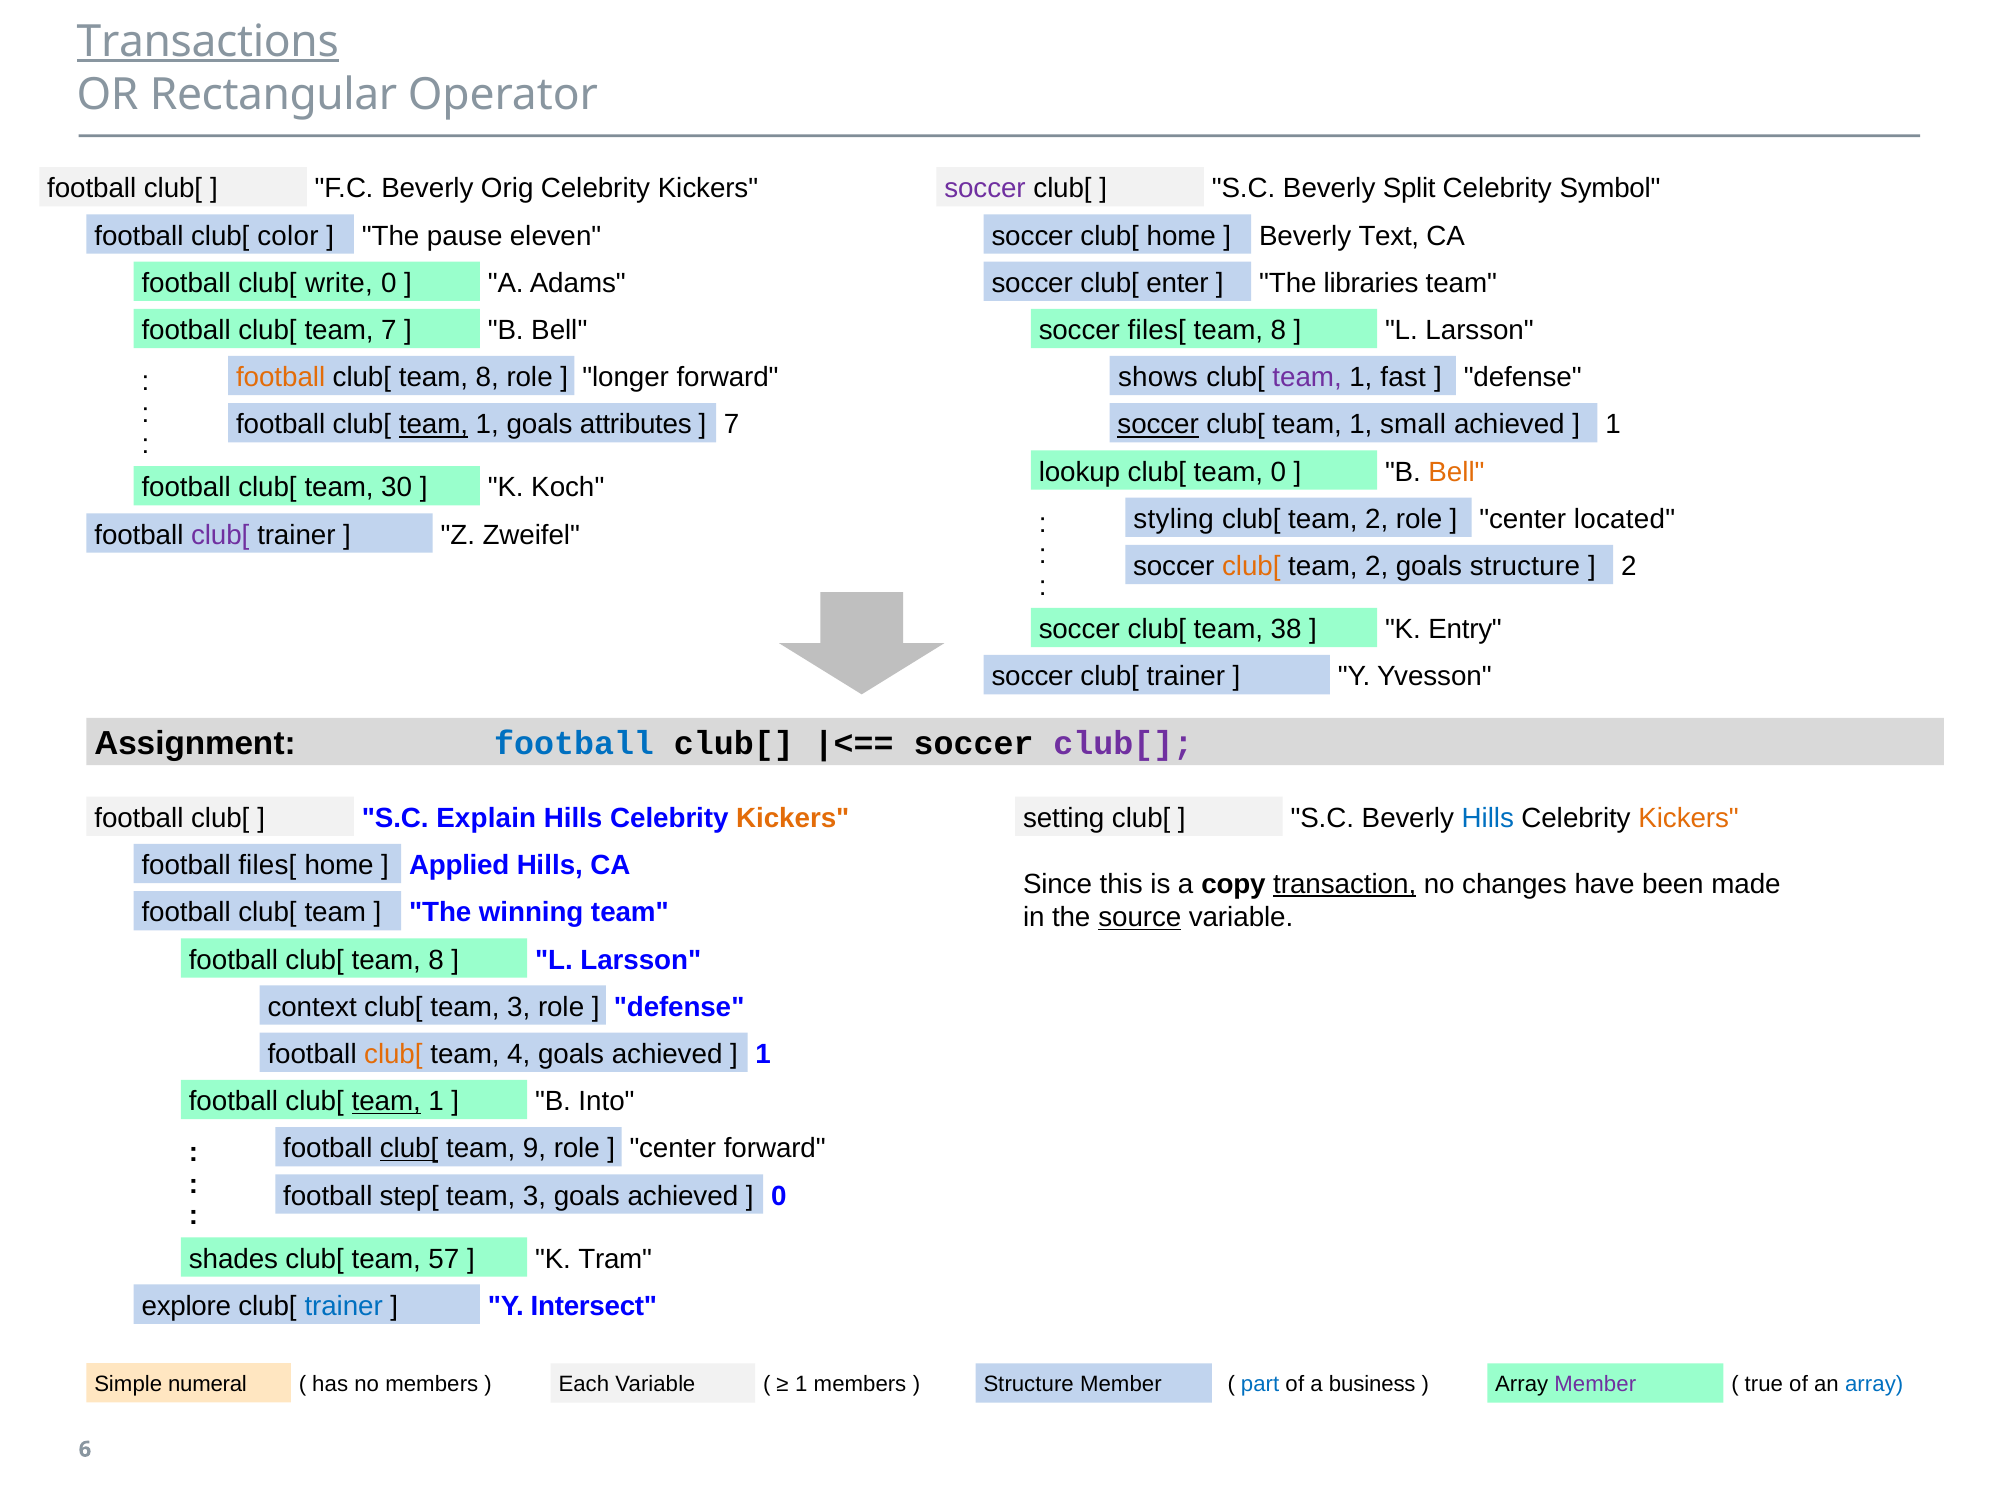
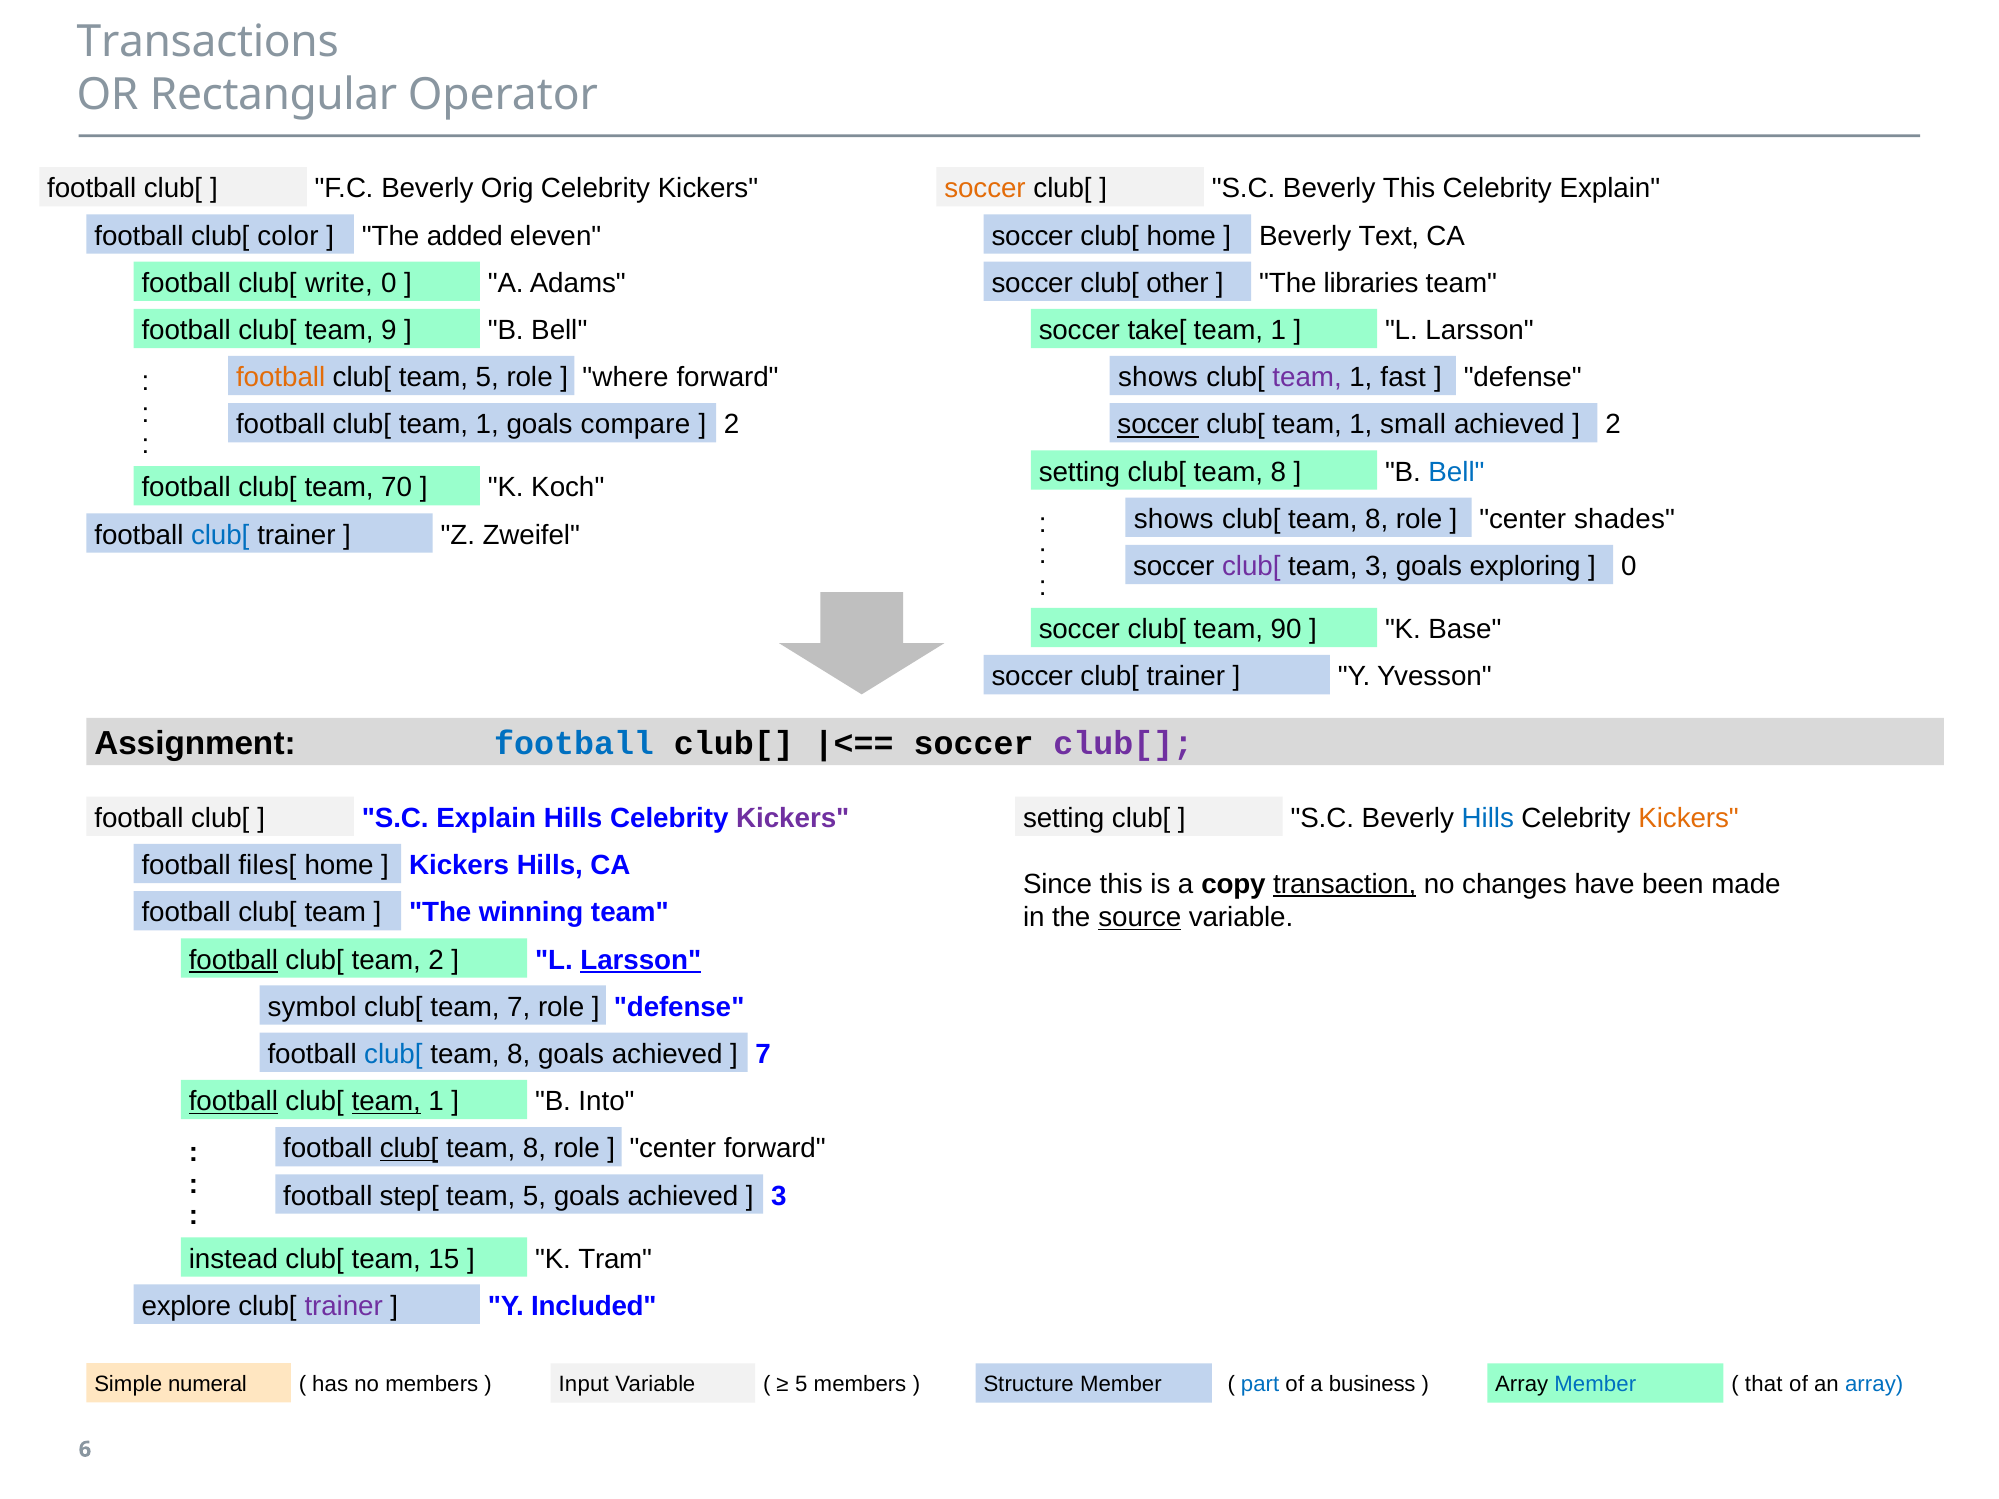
Transactions underline: present -> none
soccer at (985, 189) colour: purple -> orange
Beverly Split: Split -> This
Celebrity Symbol: Symbol -> Explain
pause: pause -> added
enter: enter -> other
team 7: 7 -> 9
soccer files[: files[ -> take[
8 at (1278, 330): 8 -> 1
8 at (487, 378): 8 -> 5
longer: longer -> where
team at (434, 425) underline: present -> none
attributes: attributes -> compare
7 at (732, 425): 7 -> 2
1 at (1613, 425): 1 -> 2
lookup at (1079, 472): lookup -> setting
0 at (1278, 472): 0 -> 8
Bell at (1456, 472) colour: orange -> blue
30: 30 -> 70
styling at (1174, 519): styling -> shows
2 at (1377, 519): 2 -> 8
located: located -> shades
club[ at (220, 535) colour: purple -> blue
club[ at (1251, 567) colour: orange -> purple
2 at (1377, 567): 2 -> 3
goals structure: structure -> exploring
2 at (1629, 567): 2 -> 0
38: 38 -> 90
Entry: Entry -> Base
Kickers at (793, 818) colour: orange -> purple
Applied at (459, 866): Applied -> Kickers
football at (233, 960) underline: none -> present
8 at (436, 960): 8 -> 2
Larsson at (641, 960) underline: none -> present
context: context -> symbol
club[ team 3: 3 -> 7
club[ at (393, 1054) colour: orange -> blue
4 at (519, 1054): 4 -> 8
1 at (763, 1054): 1 -> 7
football at (233, 1102) underline: none -> present
9 at (534, 1149): 9 -> 8
3 at (534, 1196): 3 -> 5
0 at (779, 1196): 0 -> 3
shades: shades -> instead
57: 57 -> 15
trainer at (344, 1306) colour: blue -> purple
Intersect: Intersect -> Included
Each: Each -> Input
1 at (801, 1385): 1 -> 5
Member at (1595, 1385) colour: purple -> blue
true: true -> that
